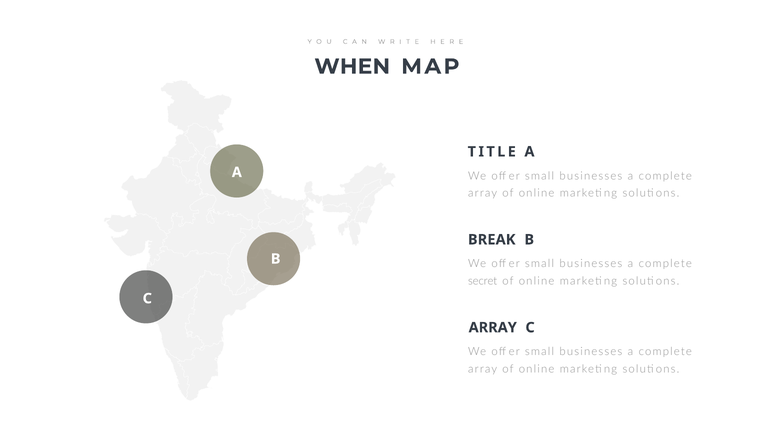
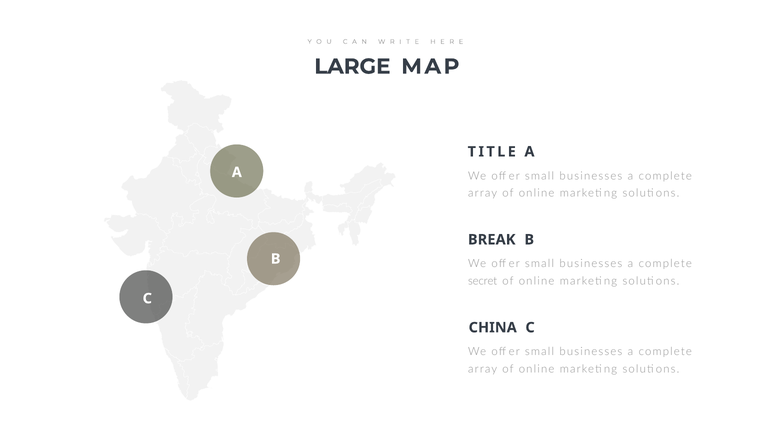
WHEN: WHEN -> LARGE
ARRAY at (493, 327): ARRAY -> CHINA
